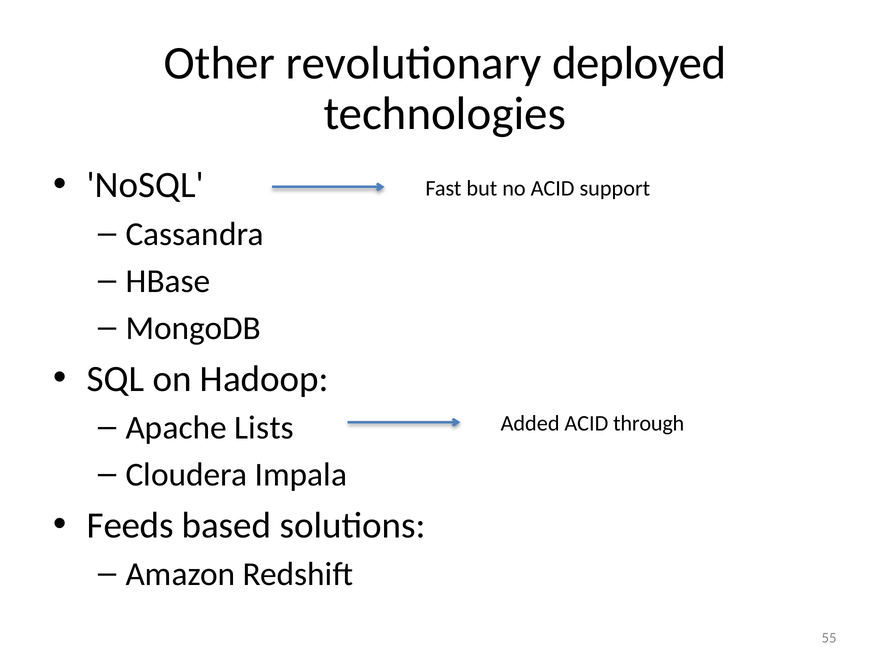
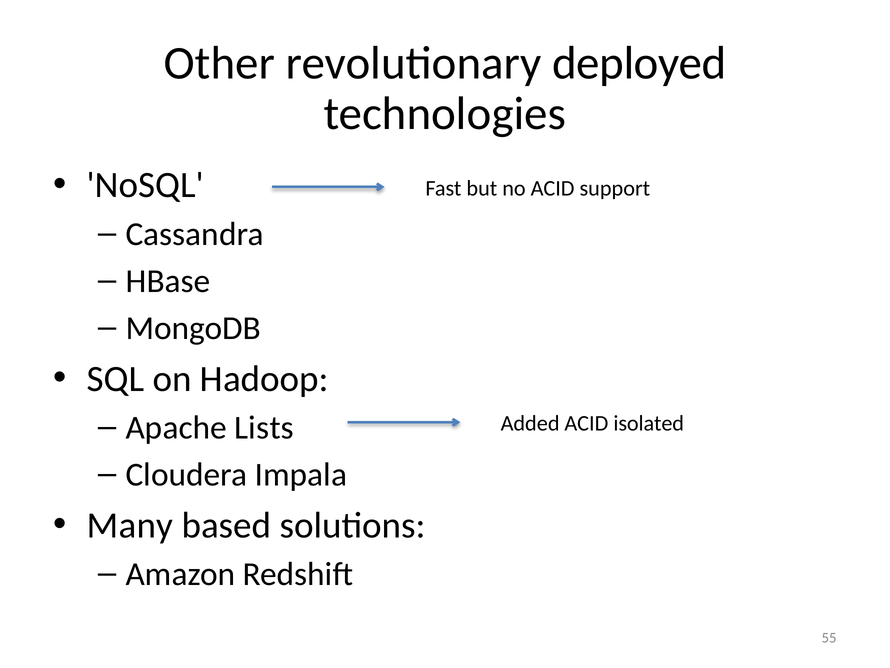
through: through -> isolated
Feeds: Feeds -> Many
